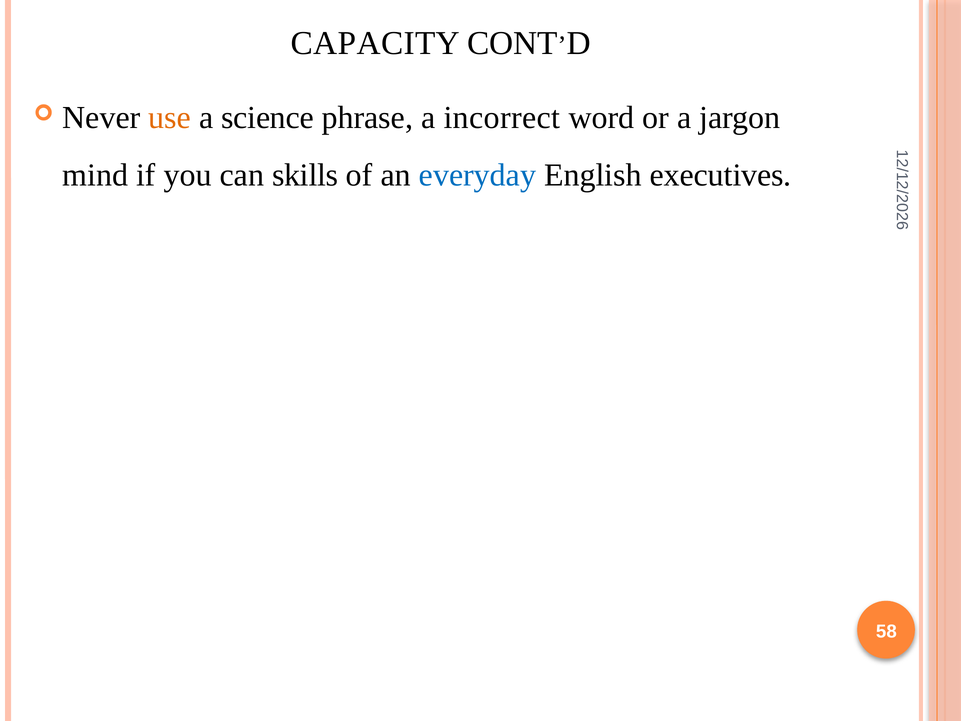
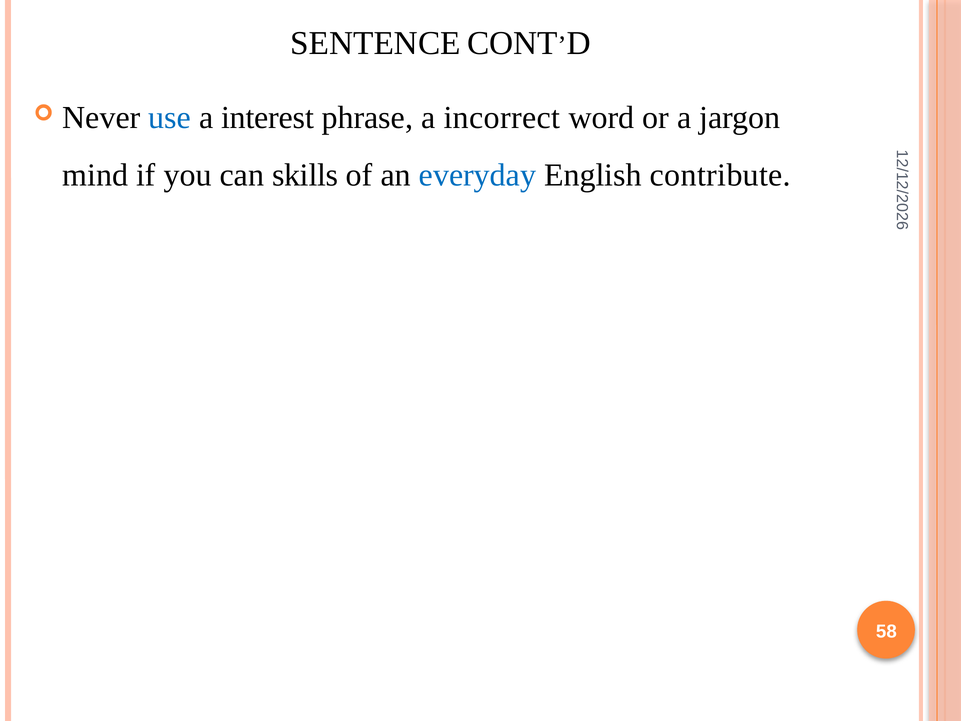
CAPACITY: CAPACITY -> SENTENCE
use colour: orange -> blue
science: science -> interest
executives: executives -> contribute
